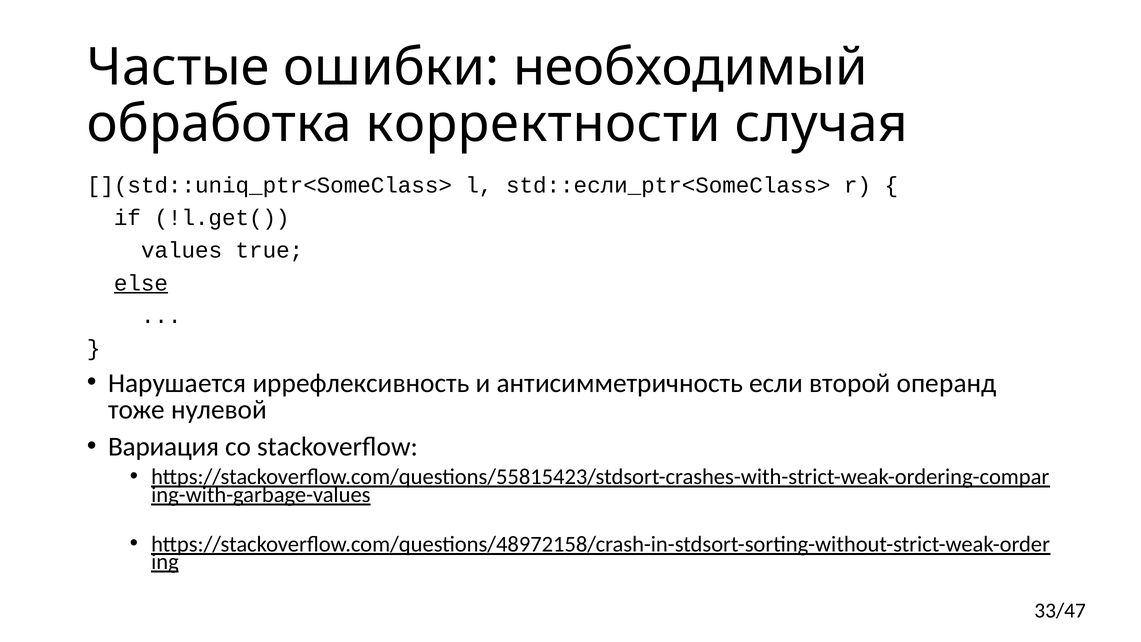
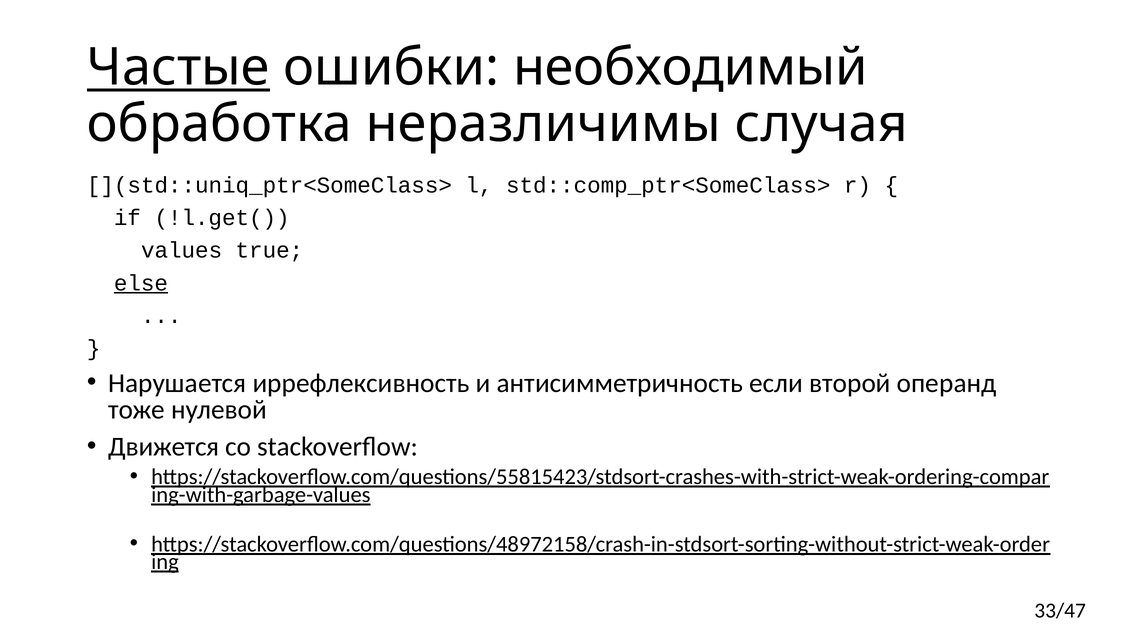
Частые underline: none -> present
корректности: корректности -> неразличимы
std::если_ptr<SomeClass>: std::если_ptr<SomeClass> -> std::comp_ptr<SomeClass>
Вариация: Вариация -> Движется
